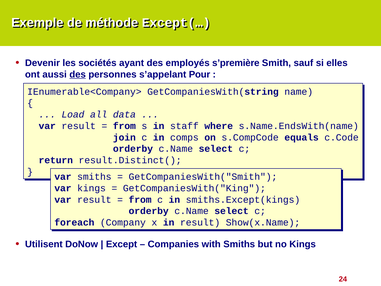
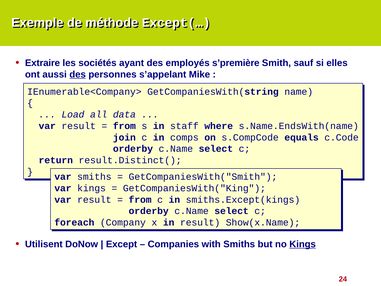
Devenir: Devenir -> Extraire
Pour: Pour -> Mike
Kings at (303, 244) underline: none -> present
